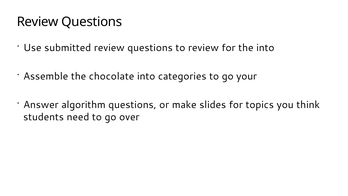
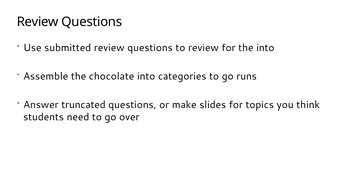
your: your -> runs
algorithm: algorithm -> truncated
